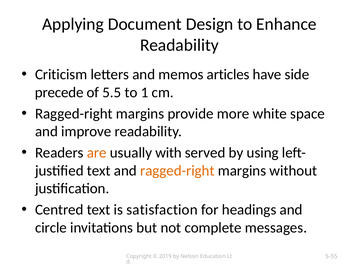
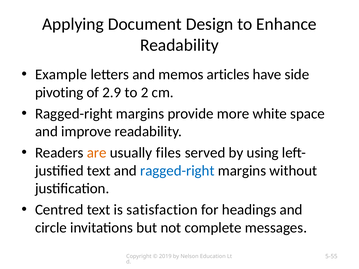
Criticism: Criticism -> Example
precede: precede -> pivoting
5.5: 5.5 -> 2.9
1: 1 -> 2
with: with -> files
ragged-right at (177, 171) colour: orange -> blue
